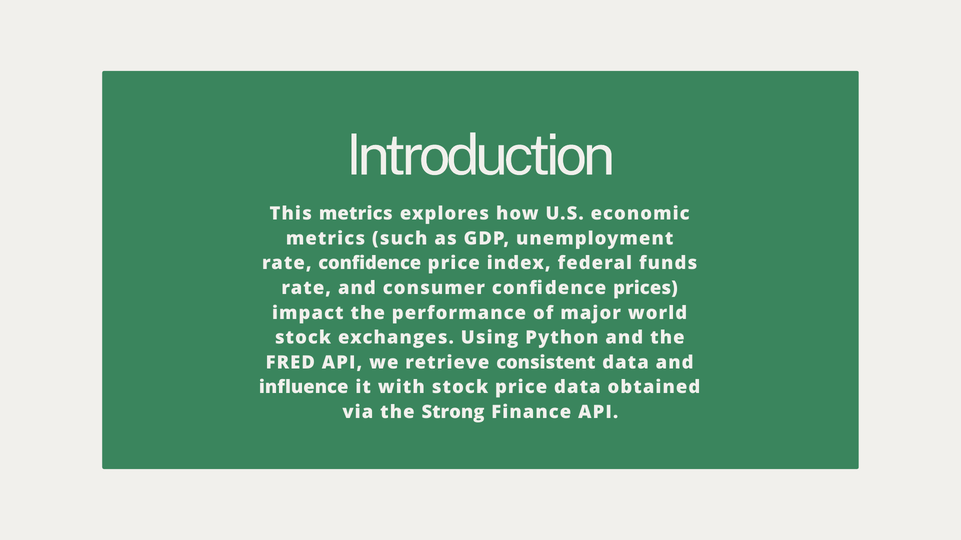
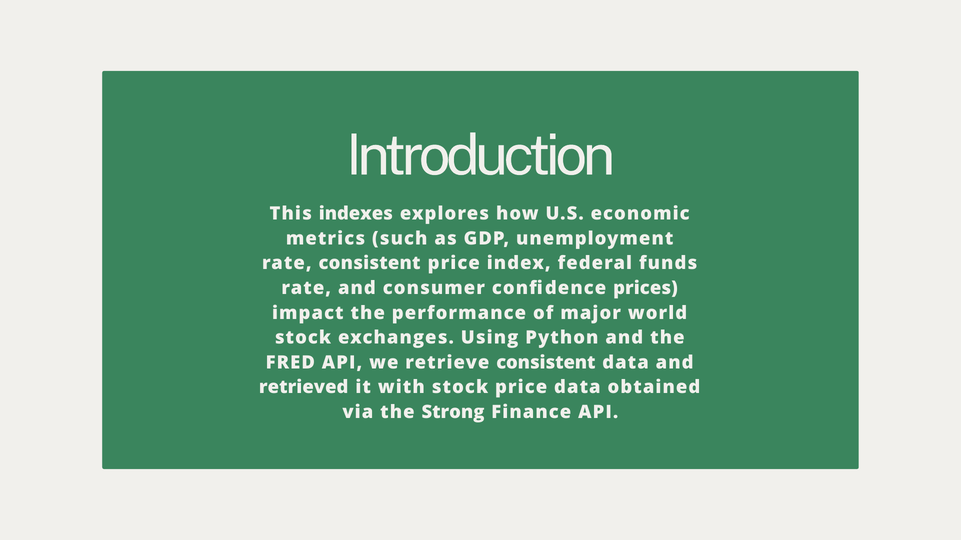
This metrics: metrics -> indexes
rate confidence: confidence -> consistent
influence: influence -> retrieved
